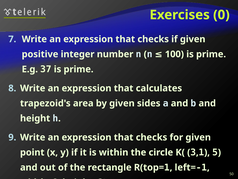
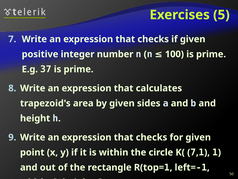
Exercises 0: 0 -> 5
3 at (193, 152): 3 -> 7
5 at (215, 152): 5 -> 1
